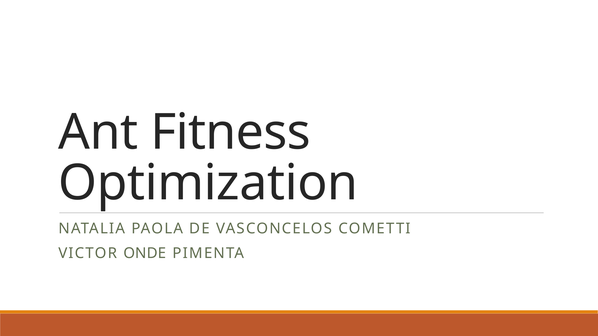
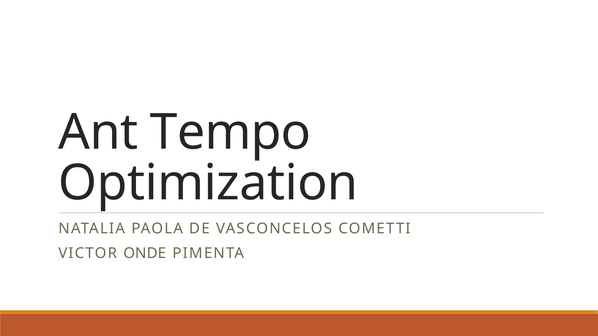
Fitness: Fitness -> Tempo
